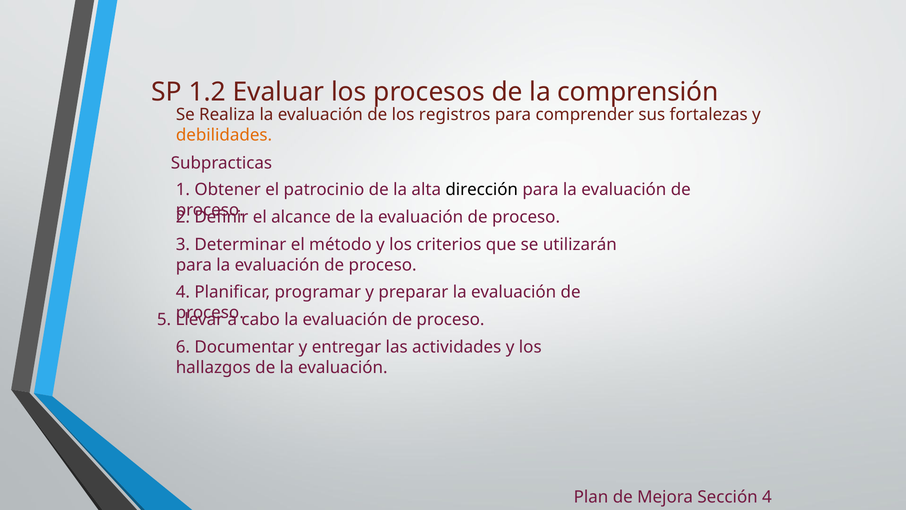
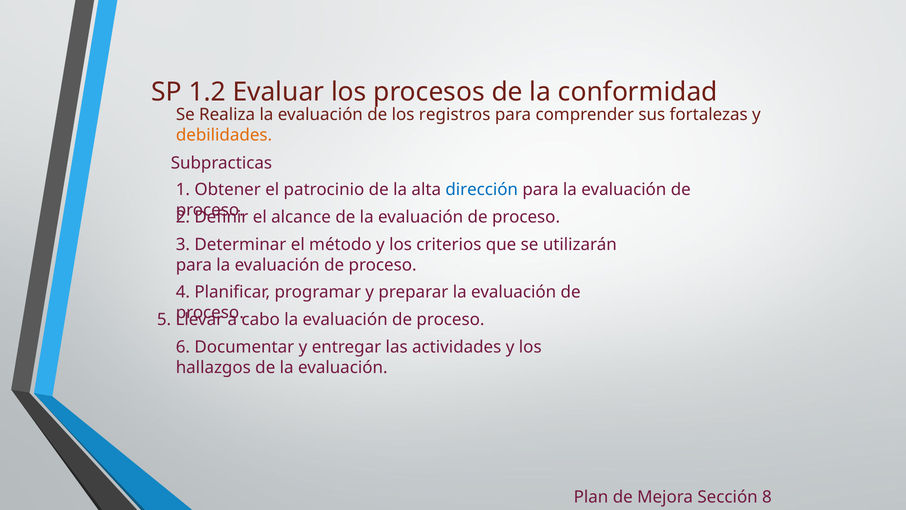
comprensión: comprensión -> conformidad
dirección colour: black -> blue
Sección 4: 4 -> 8
